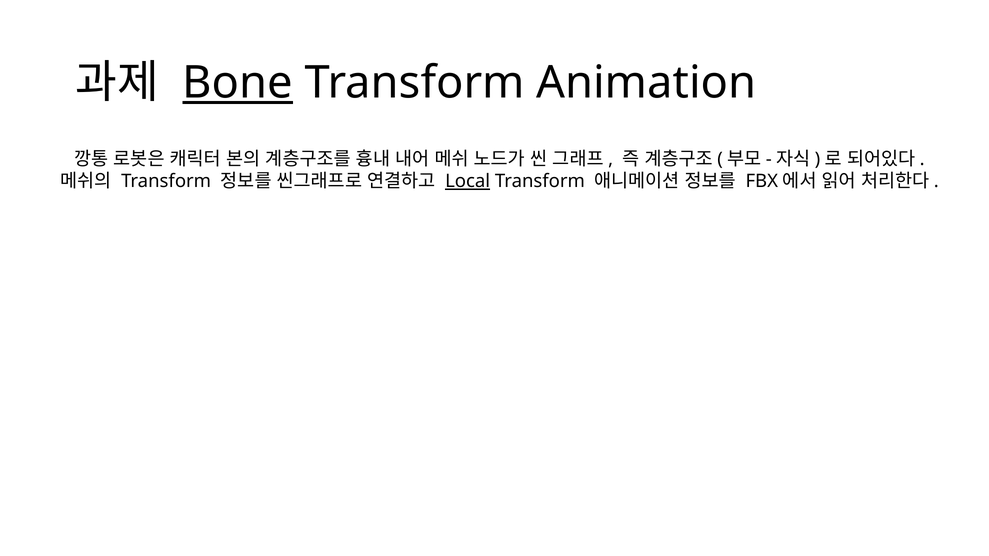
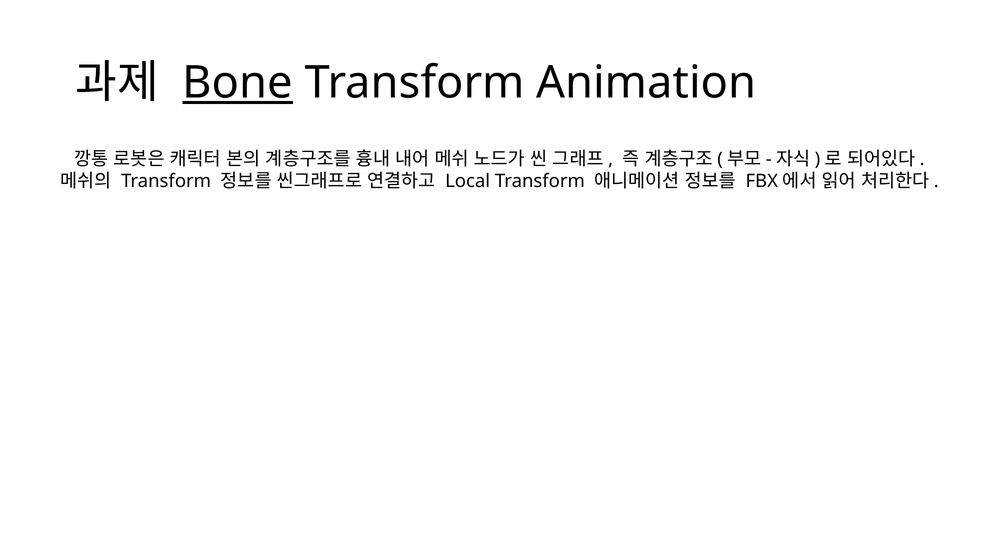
Local underline: present -> none
